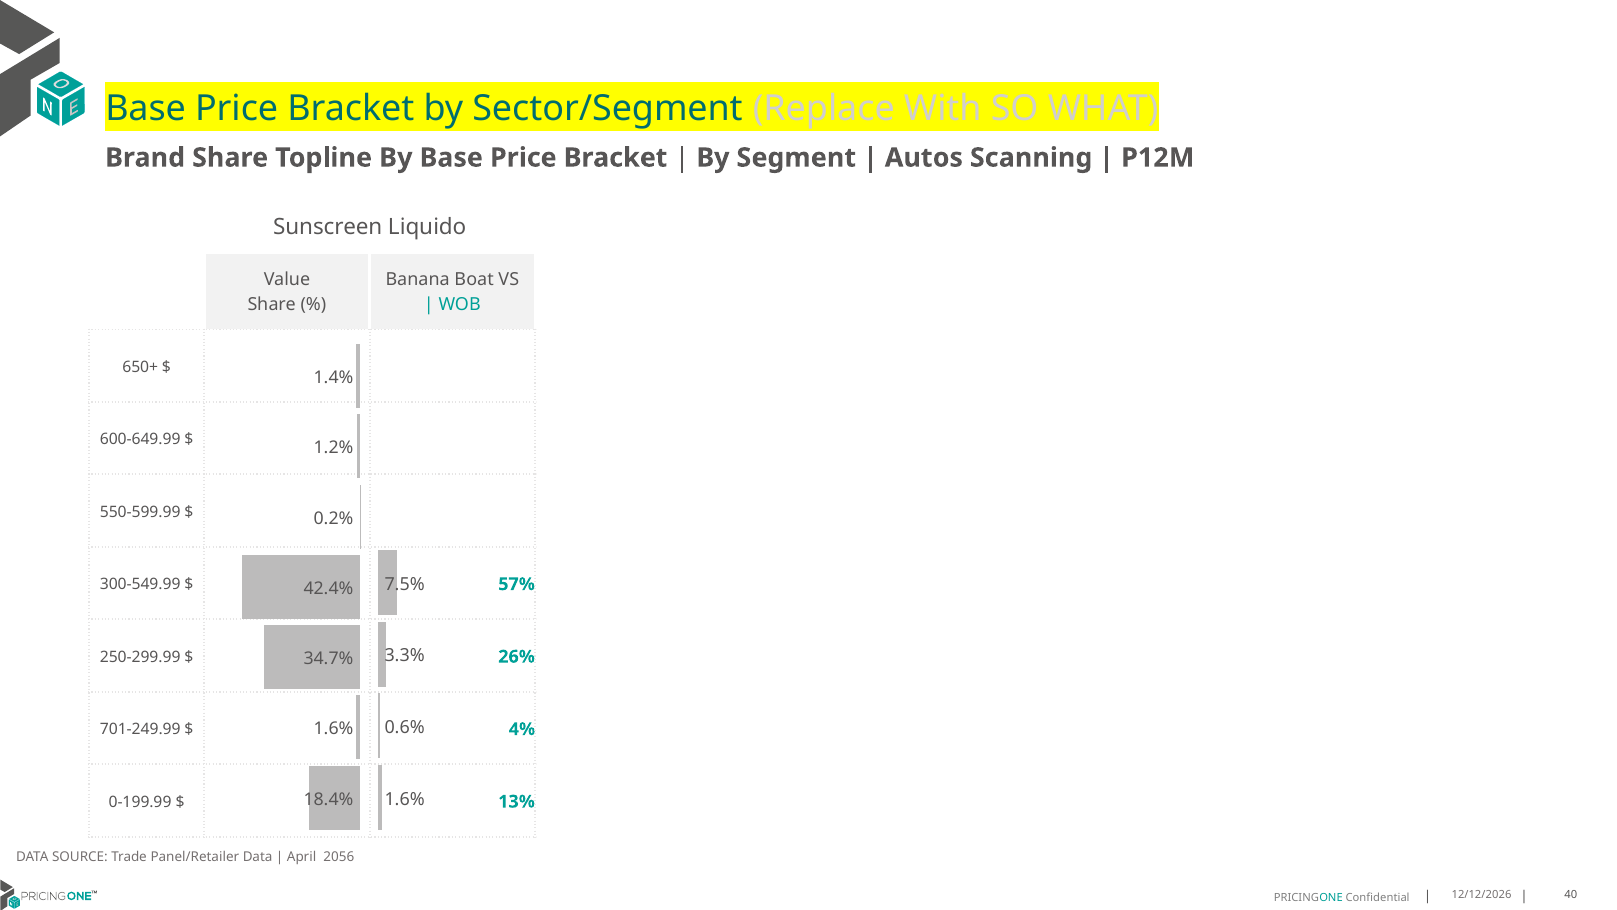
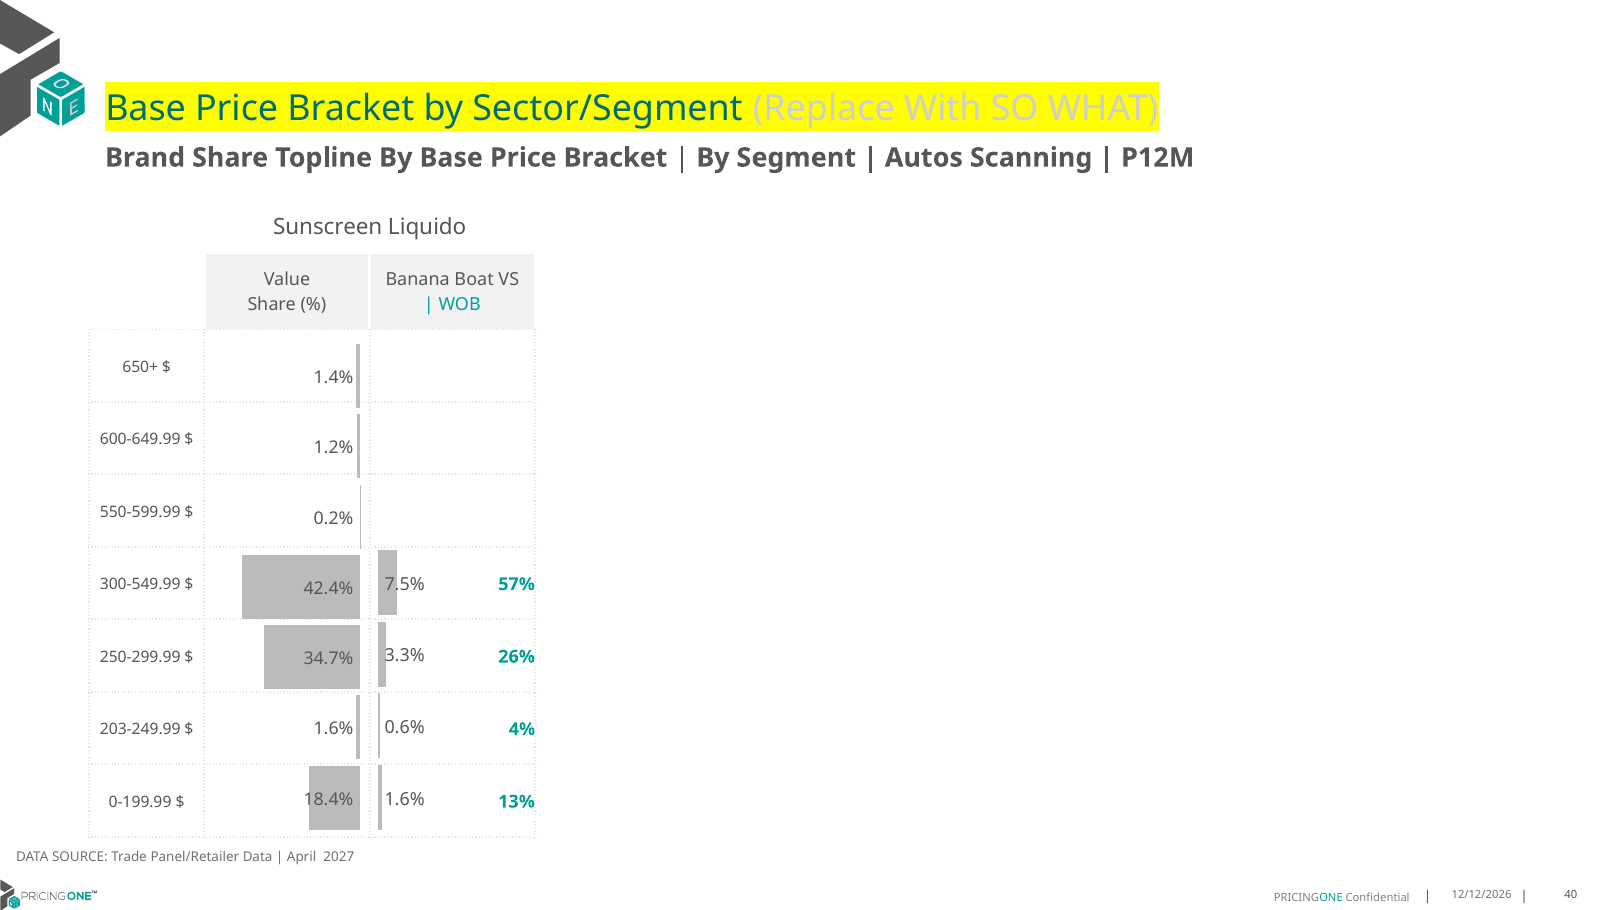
701-249.99: 701-249.99 -> 203-249.99
2056: 2056 -> 2027
